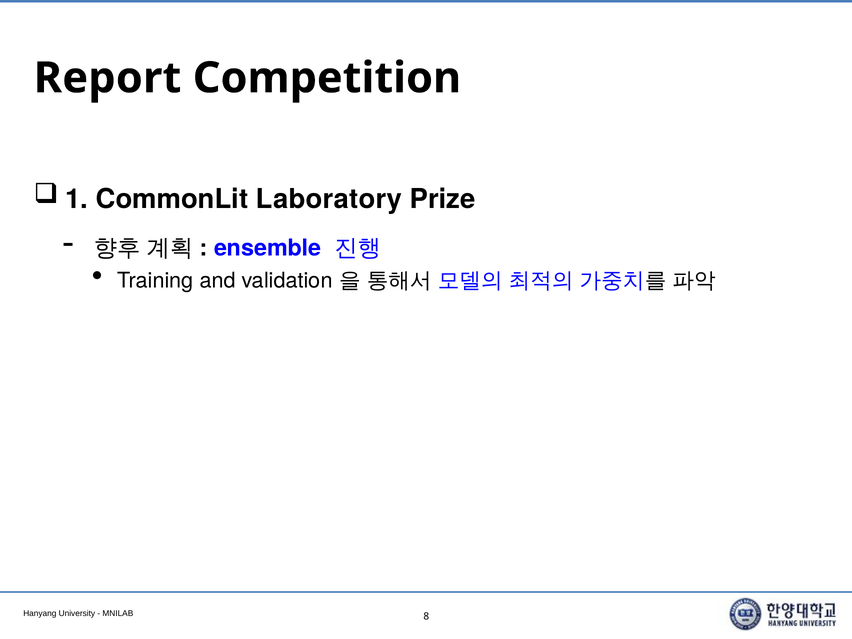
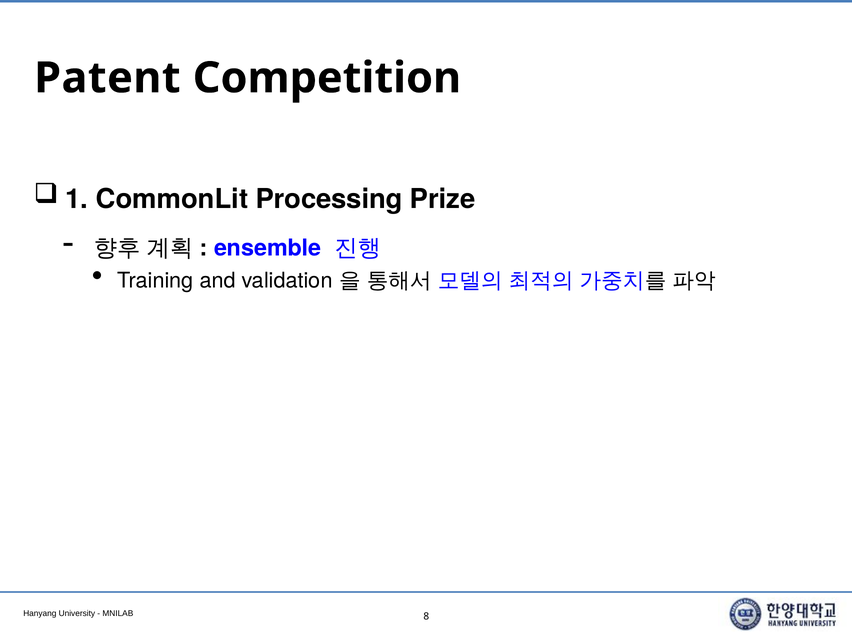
Report: Report -> Patent
Laboratory: Laboratory -> Processing
